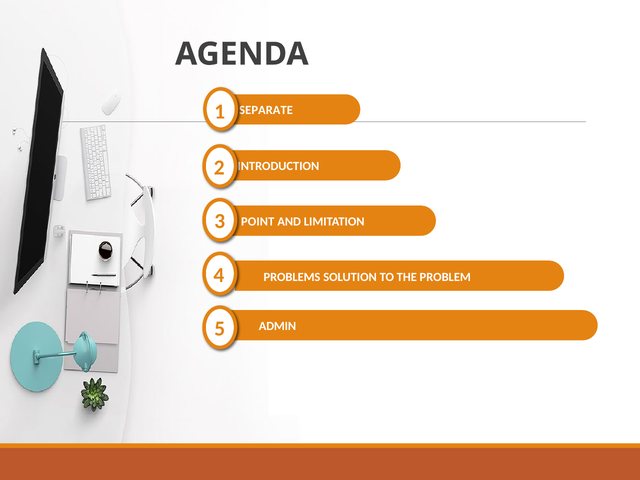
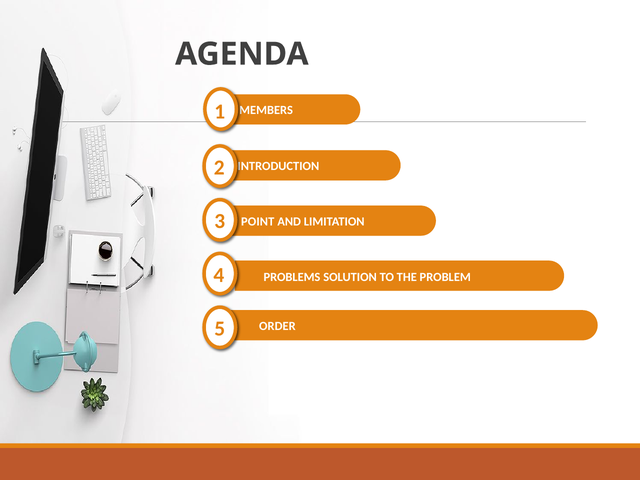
SEPARATE: SEPARATE -> MEMBERS
ADMIN: ADMIN -> ORDER
